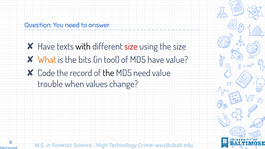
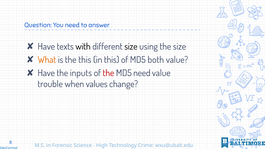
size at (131, 47) colour: red -> black
the bits: bits -> this
in tool: tool -> this
MD5 have: have -> both
Code at (46, 73): Code -> Have
record: record -> inputs
the at (108, 73) colour: black -> red
